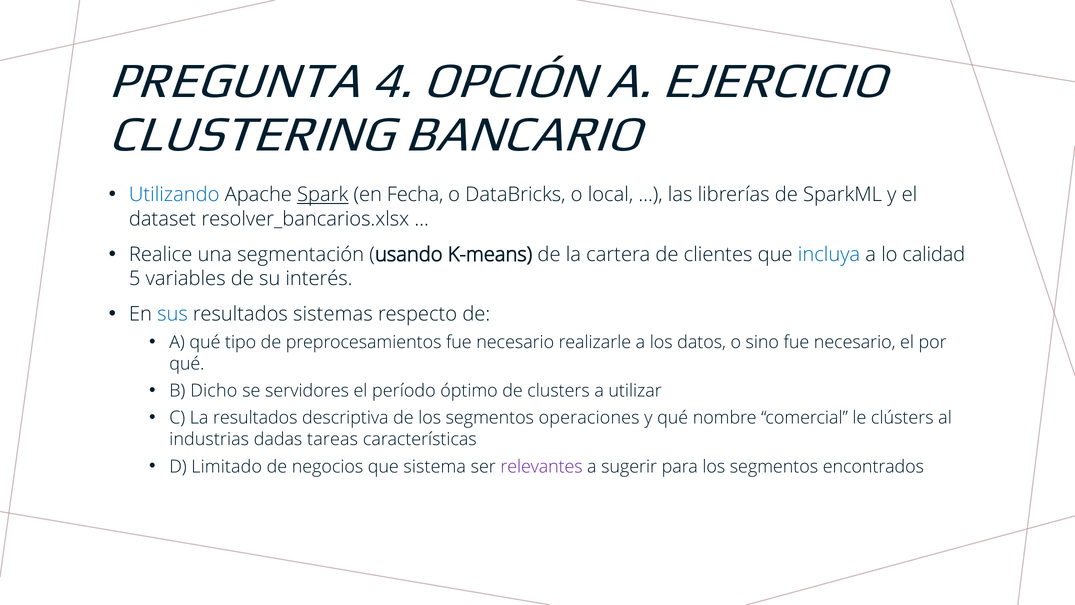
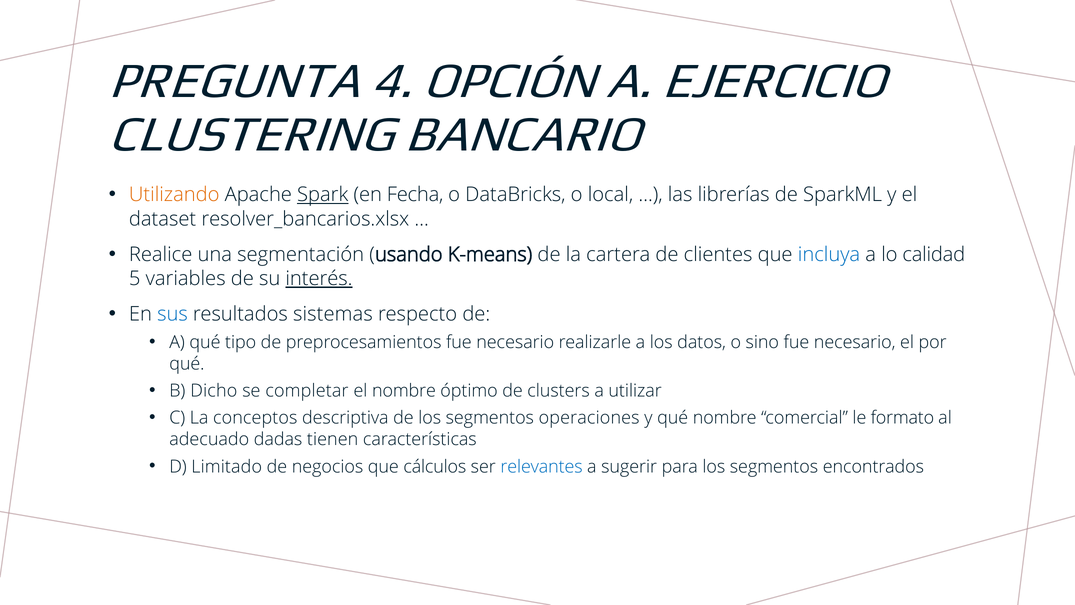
Utilizando colour: blue -> orange
interés underline: none -> present
servidores: servidores -> completar
el período: período -> nombre
La resultados: resultados -> conceptos
clústers: clústers -> formato
industrias: industrias -> adecuado
tareas: tareas -> tienen
sistema: sistema -> cálculos
relevantes colour: purple -> blue
